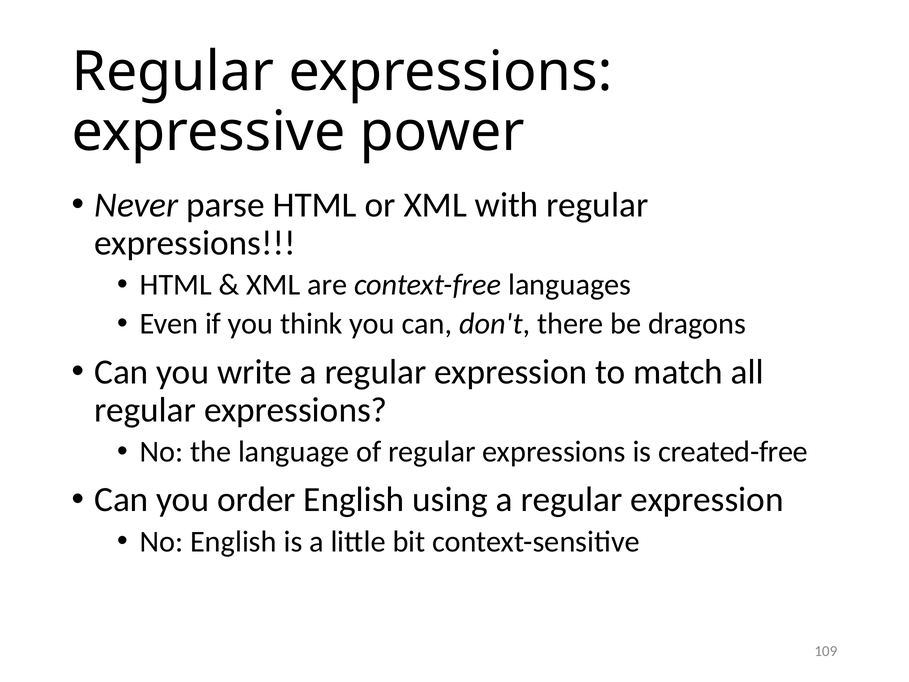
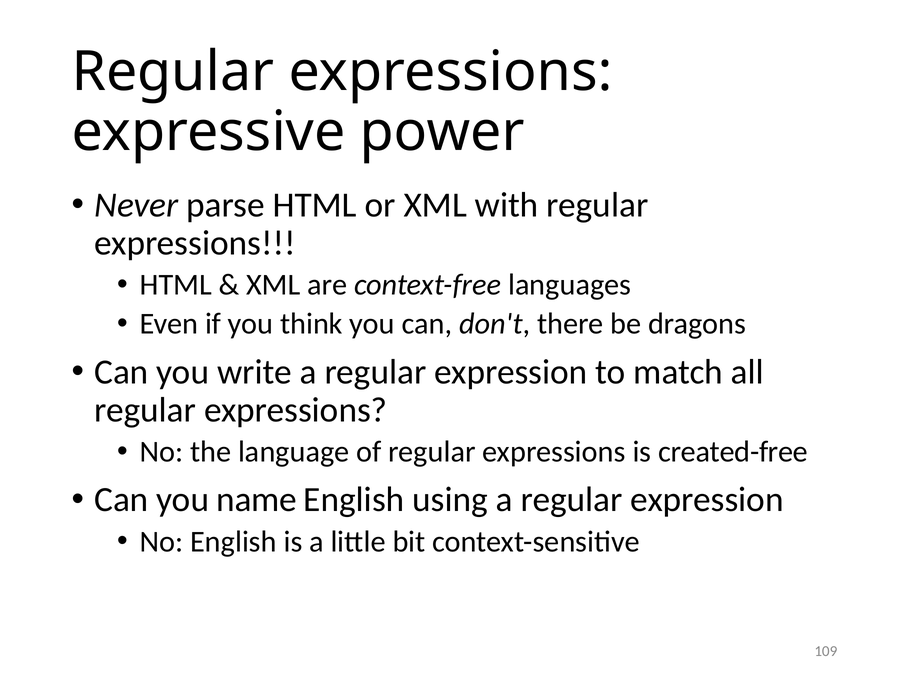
order: order -> name
